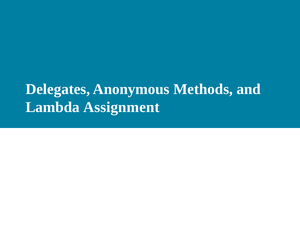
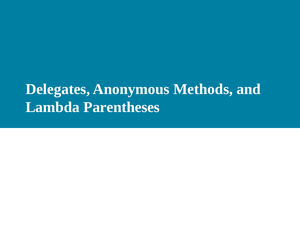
Assignment: Assignment -> Parentheses
